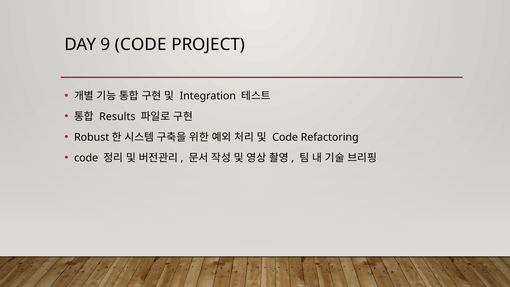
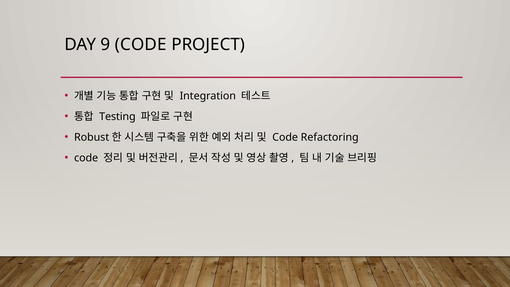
Results: Results -> Testing
